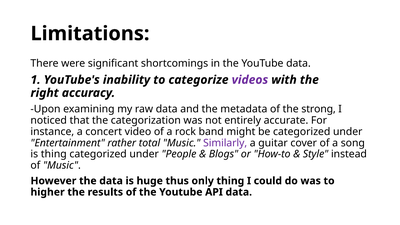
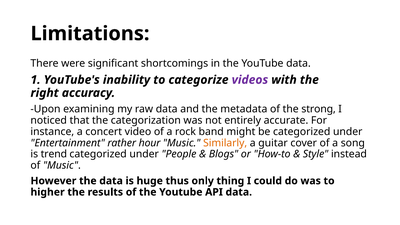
total: total -> hour
Similarly colour: purple -> orange
is thing: thing -> trend
